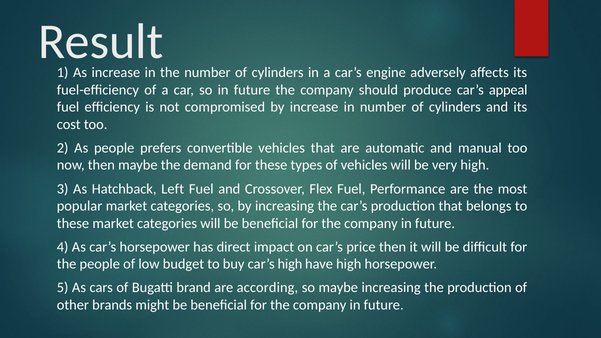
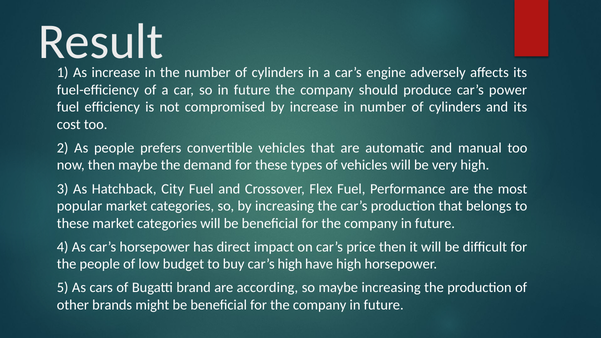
appeal: appeal -> power
Left: Left -> City
